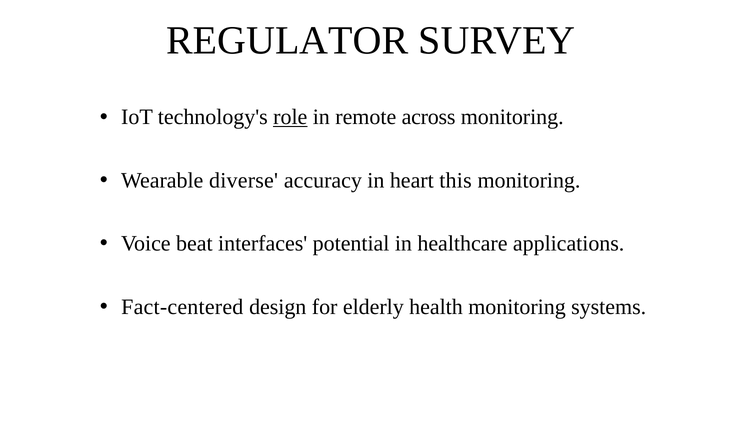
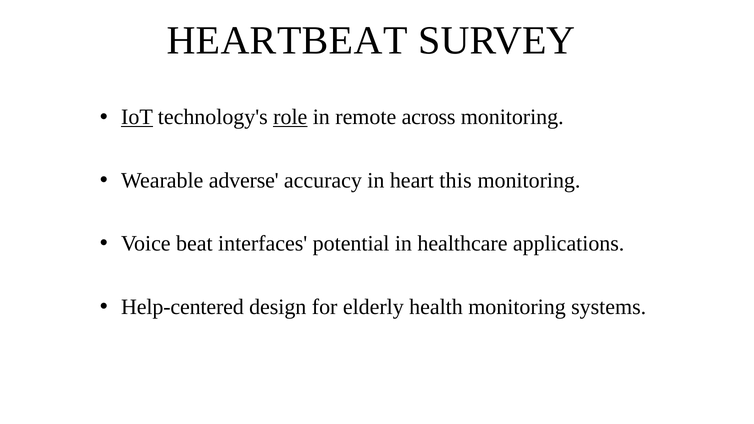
REGULATOR: REGULATOR -> HEARTBEAT
IoT underline: none -> present
diverse: diverse -> adverse
Fact-centered: Fact-centered -> Help-centered
